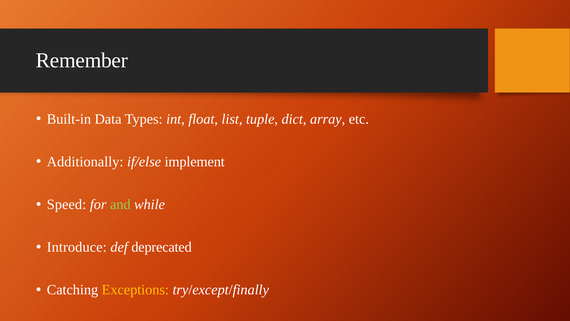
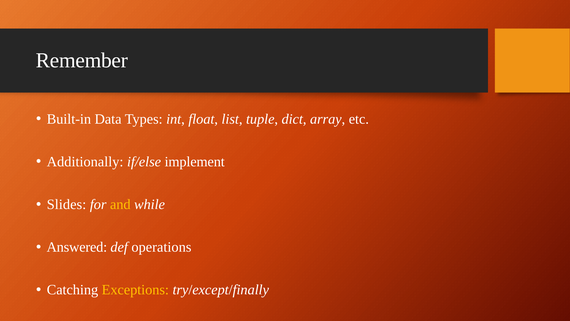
Speed: Speed -> Slides
and colour: light green -> yellow
Introduce: Introduce -> Answered
deprecated: deprecated -> operations
